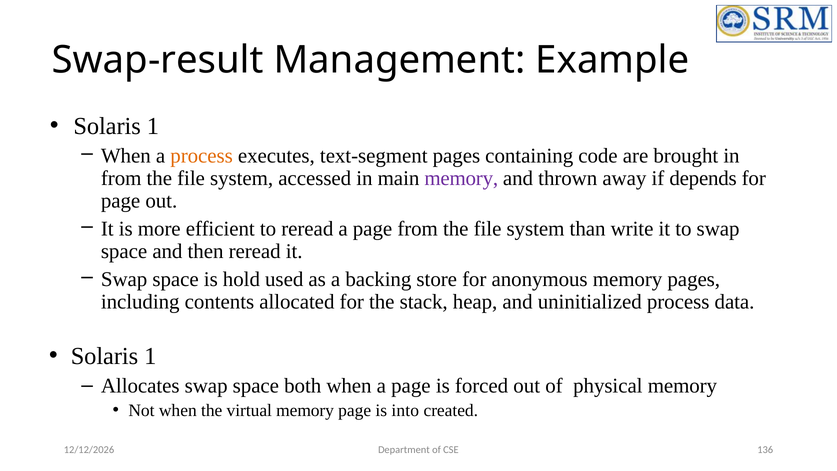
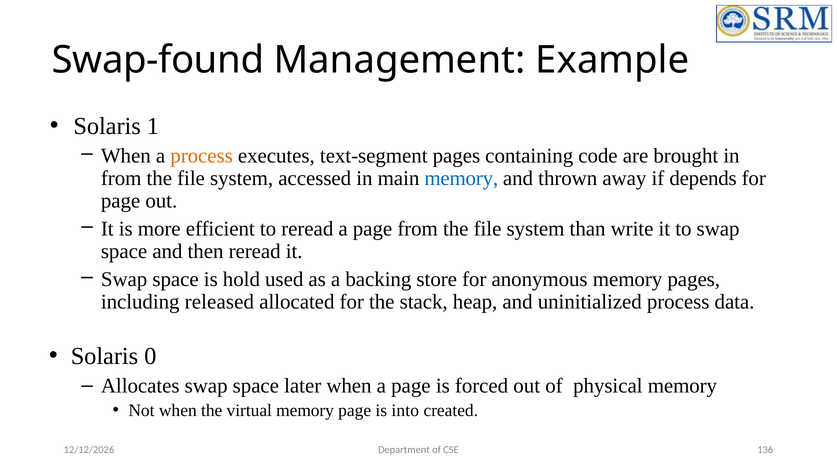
Swap-result: Swap-result -> Swap-found
memory at (461, 179) colour: purple -> blue
contents: contents -> released
1 at (150, 356): 1 -> 0
both: both -> later
